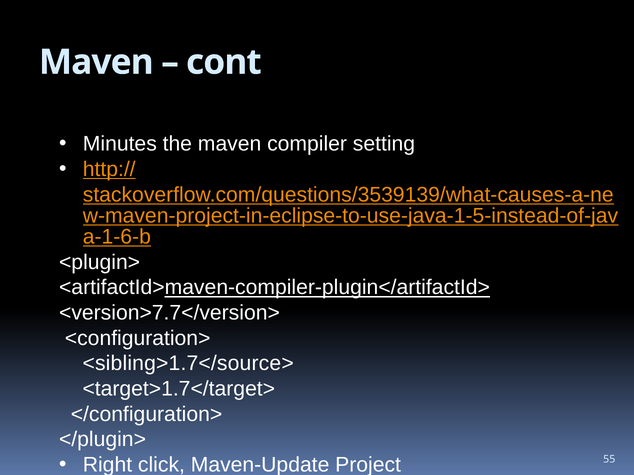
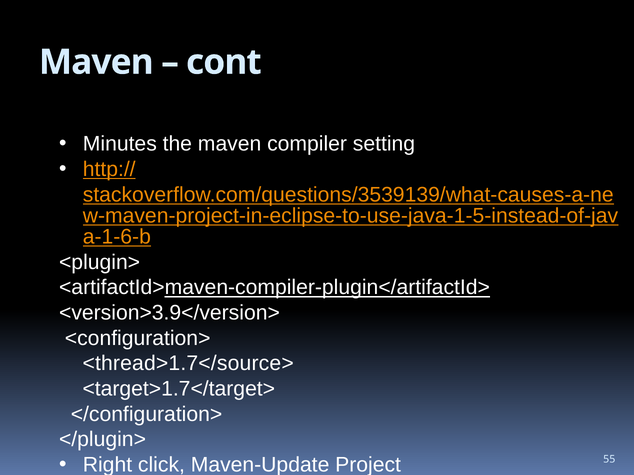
<version>7.7</version>: <version>7.7</version> -> <version>3.9</version>
<sibling>1.7</source>: <sibling>1.7</source> -> <thread>1.7</source>
